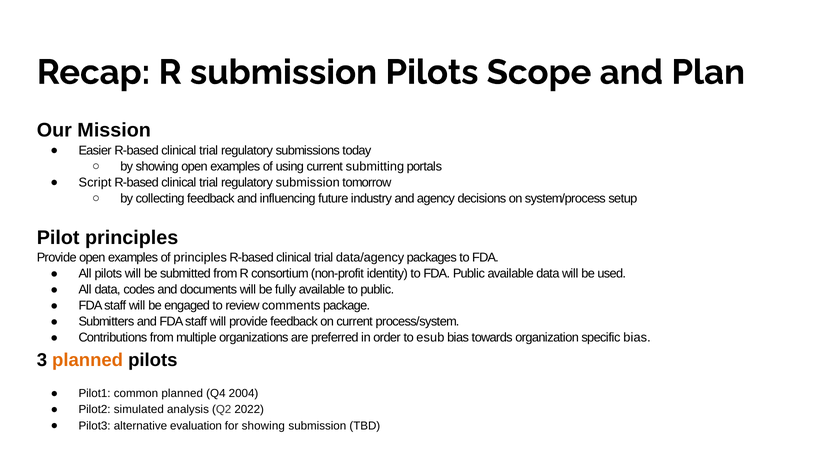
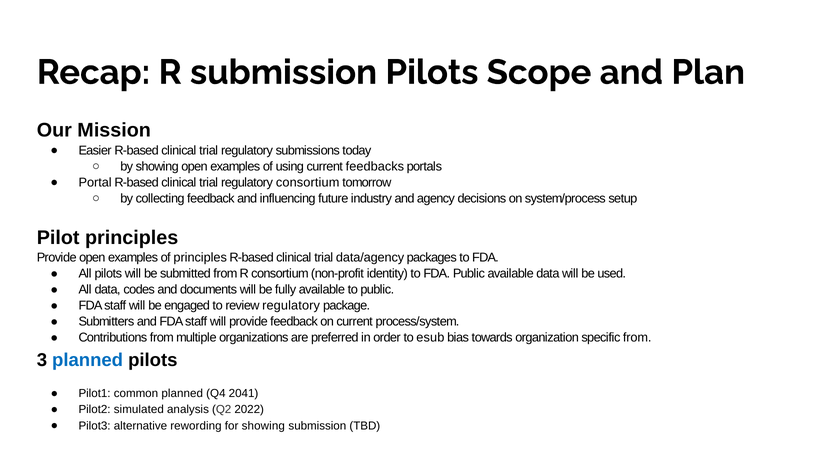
submitting: submitting -> feedbacks
Script: Script -> Portal
regulatory submission: submission -> consortium
review comments: comments -> regulatory
specific bias: bias -> from
planned at (88, 360) colour: orange -> blue
2004: 2004 -> 2041
evaluation: evaluation -> rewording
